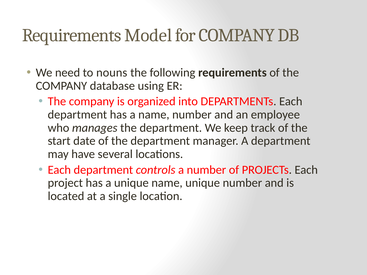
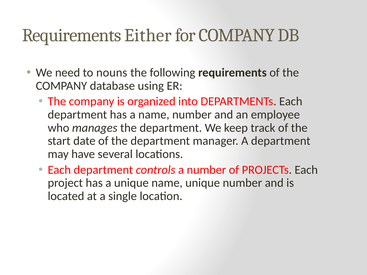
Model: Model -> Either
